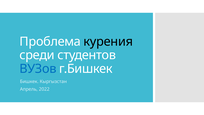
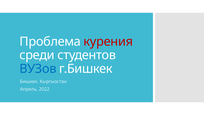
курения colour: black -> red
